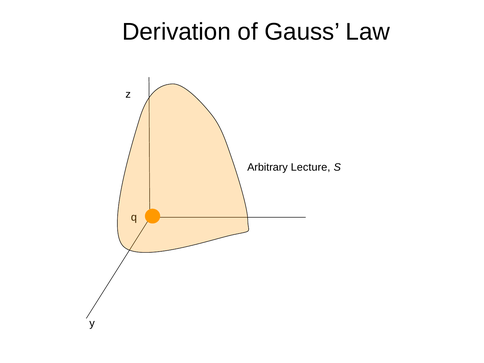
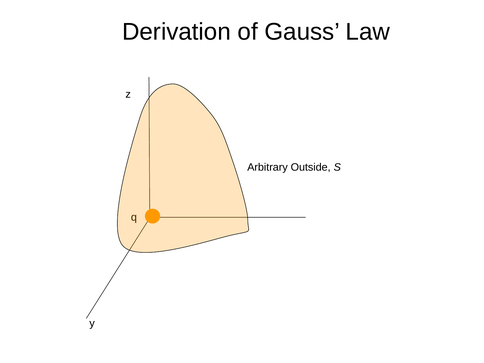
Lecture: Lecture -> Outside
